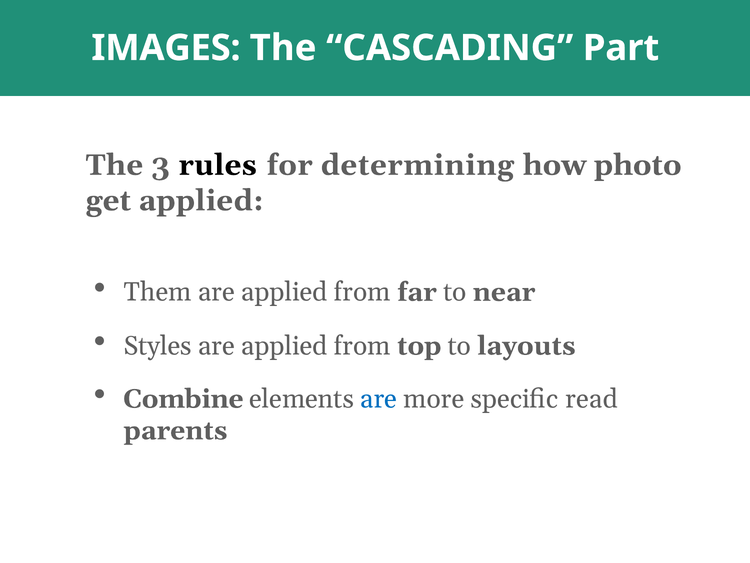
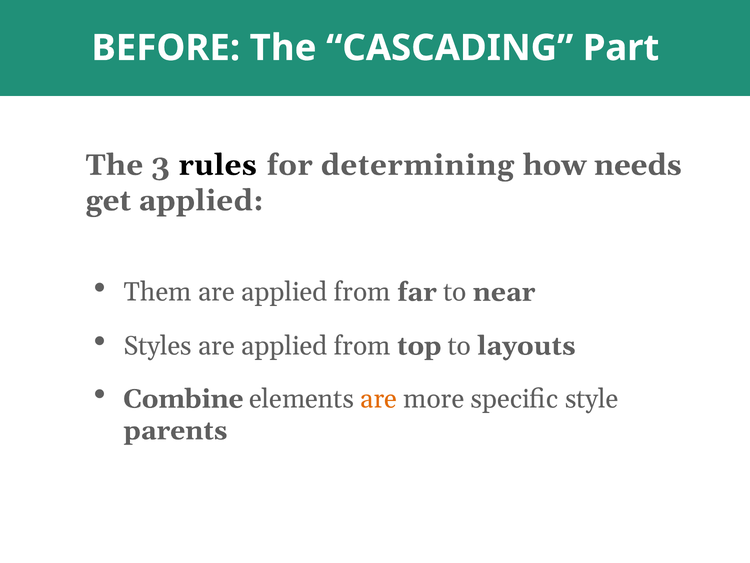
IMAGES: IMAGES -> BEFORE
photo: photo -> needs
are at (379, 399) colour: blue -> orange
read: read -> style
